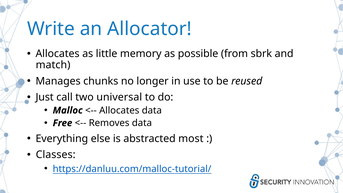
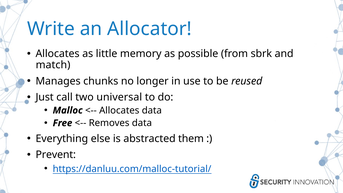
most: most -> them
Classes: Classes -> Prevent
